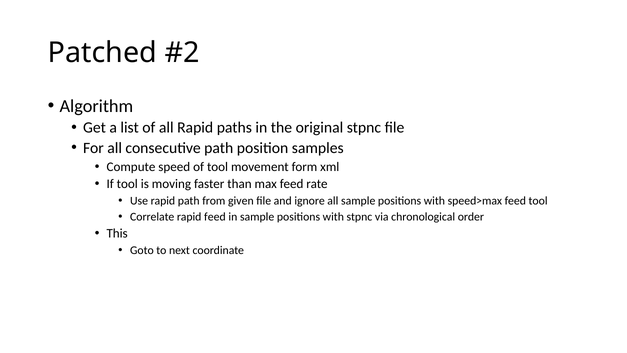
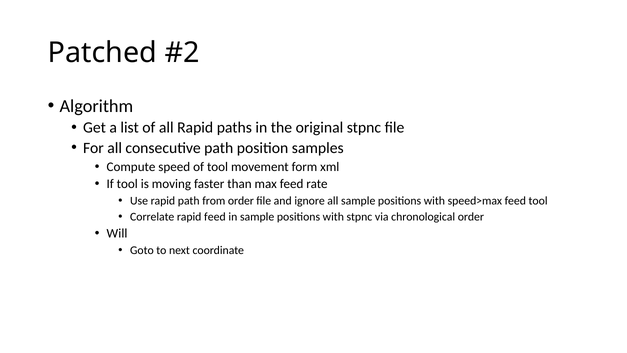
from given: given -> order
This: This -> Will
